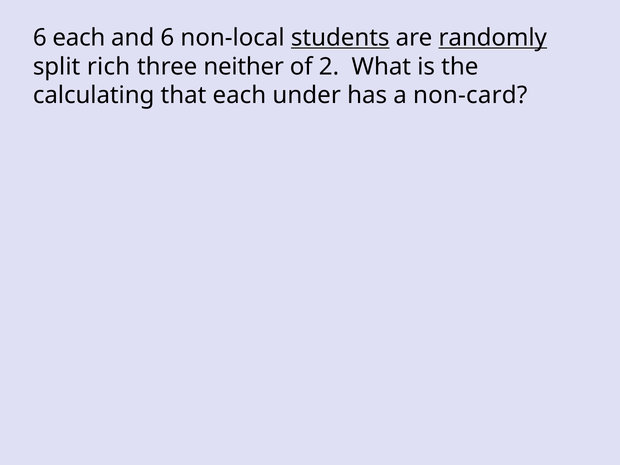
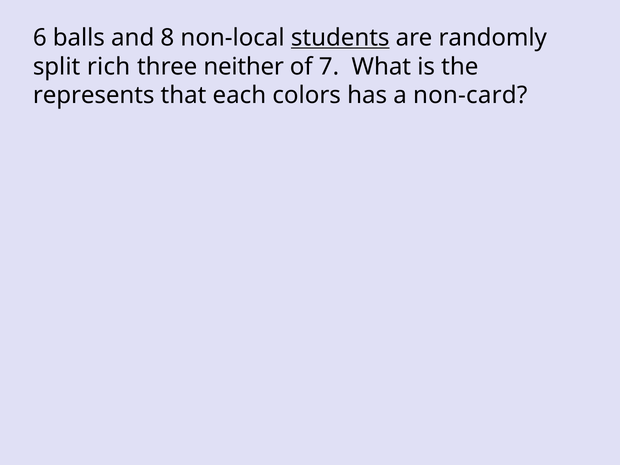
6 each: each -> balls
and 6: 6 -> 8
randomly underline: present -> none
2: 2 -> 7
calculating: calculating -> represents
under: under -> colors
